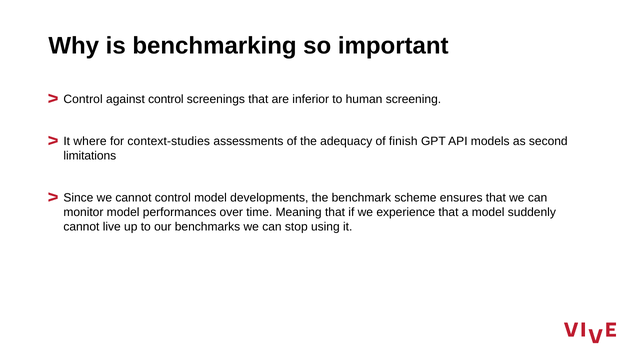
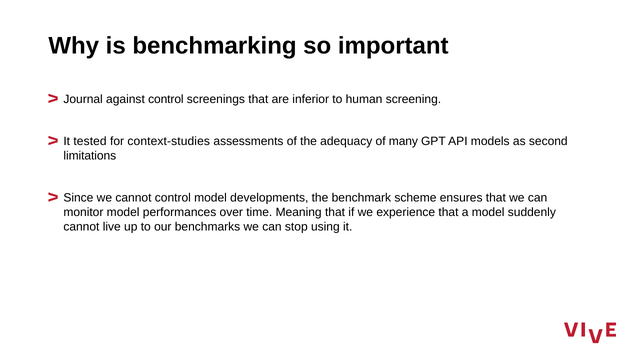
Control at (83, 99): Control -> Journal
where: where -> tested
finish: finish -> many
